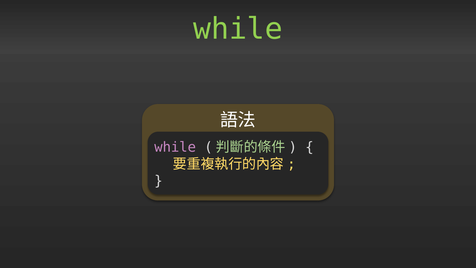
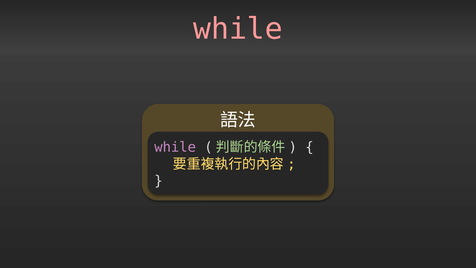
while at (238, 29) colour: light green -> pink
